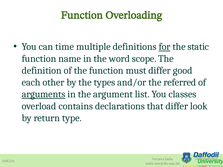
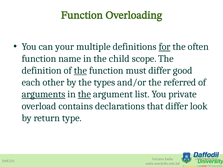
time: time -> your
static: static -> often
word: word -> child
the at (80, 71) underline: none -> present
the at (84, 94) underline: none -> present
classes: classes -> private
